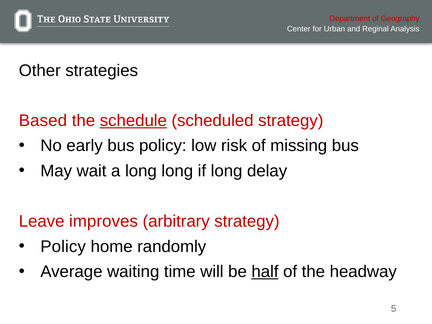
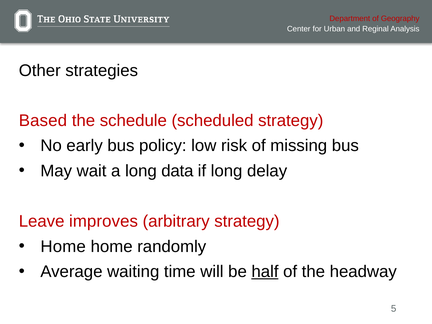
schedule underline: present -> none
long long: long -> data
Policy at (63, 247): Policy -> Home
